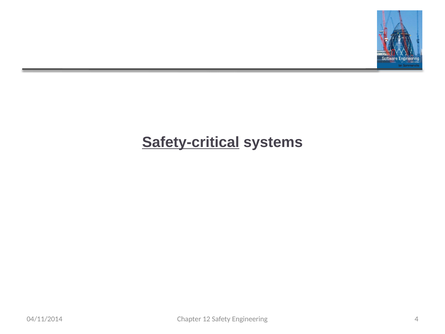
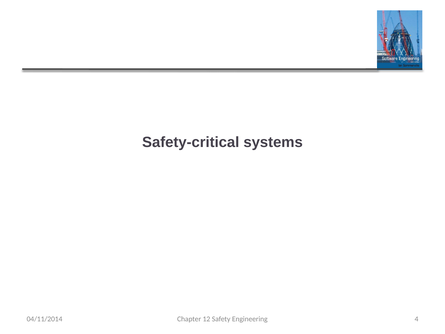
Safety-critical underline: present -> none
